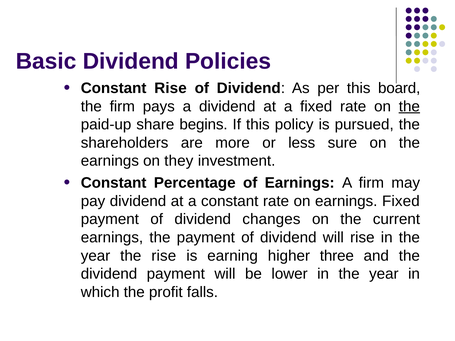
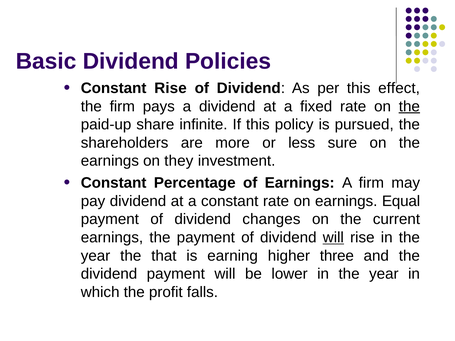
board: board -> effect
begins: begins -> infinite
earnings Fixed: Fixed -> Equal
will at (333, 238) underline: none -> present
the rise: rise -> that
